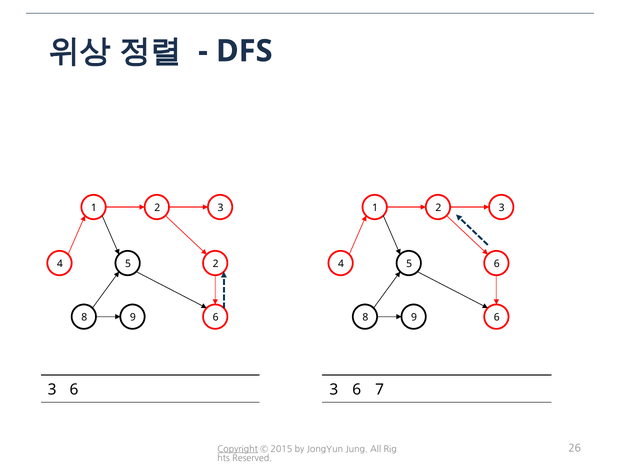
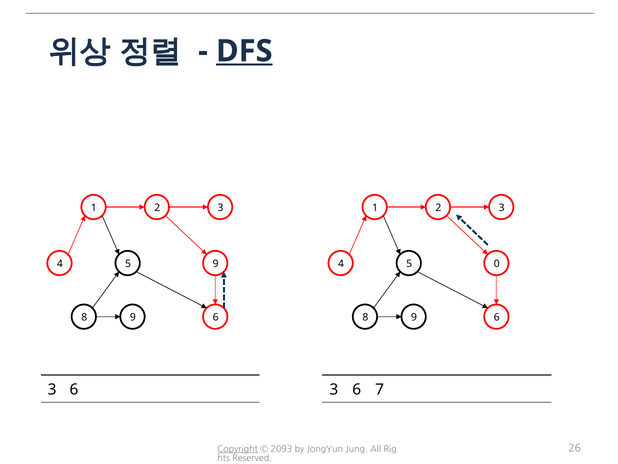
DFS underline: none -> present
5 2: 2 -> 9
5 6: 6 -> 0
2015: 2015 -> 2093
